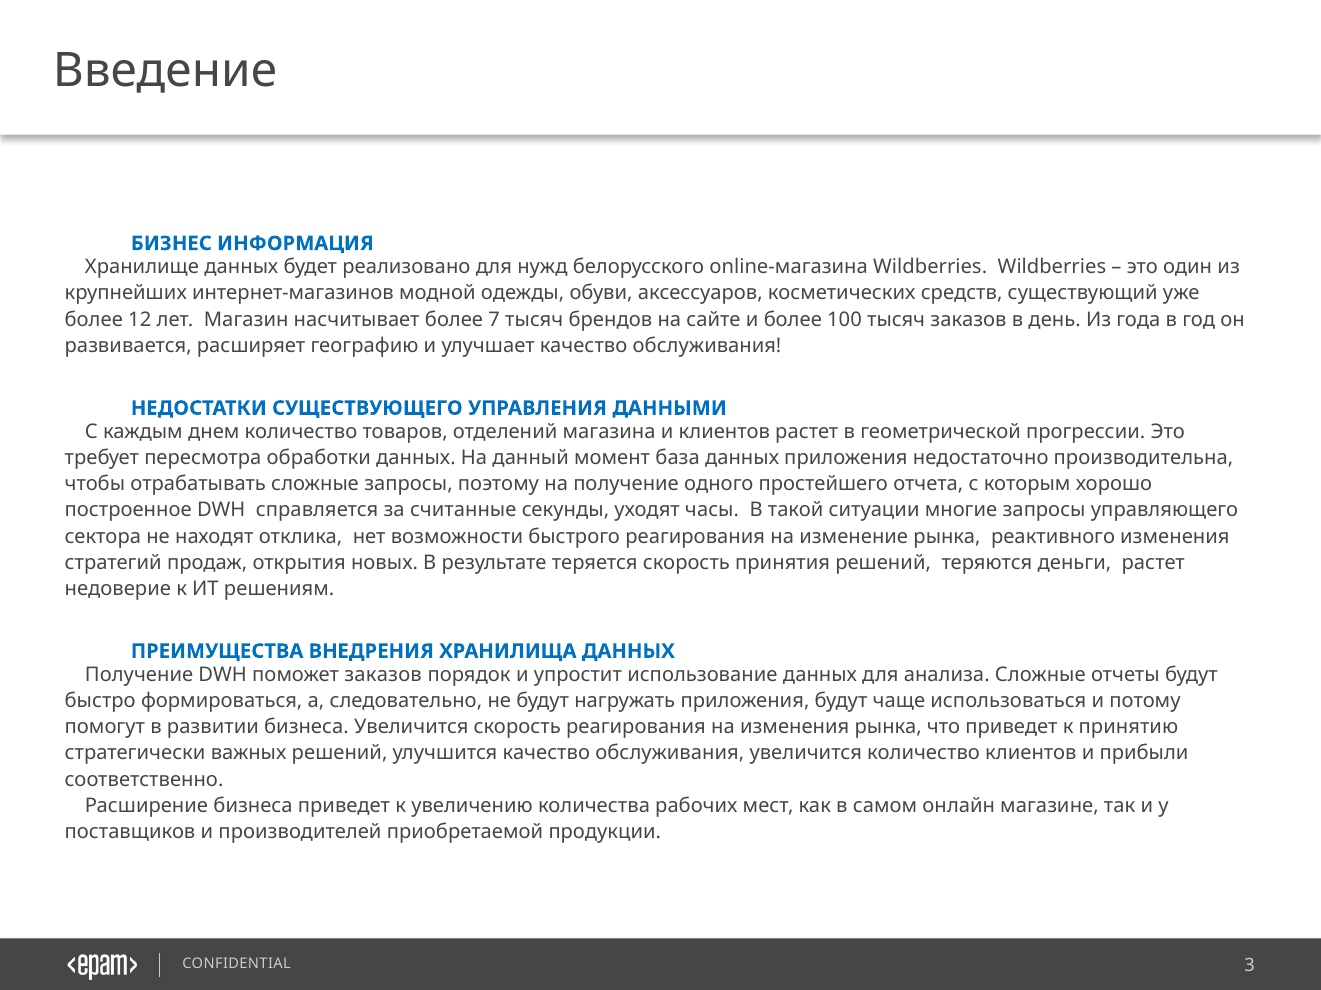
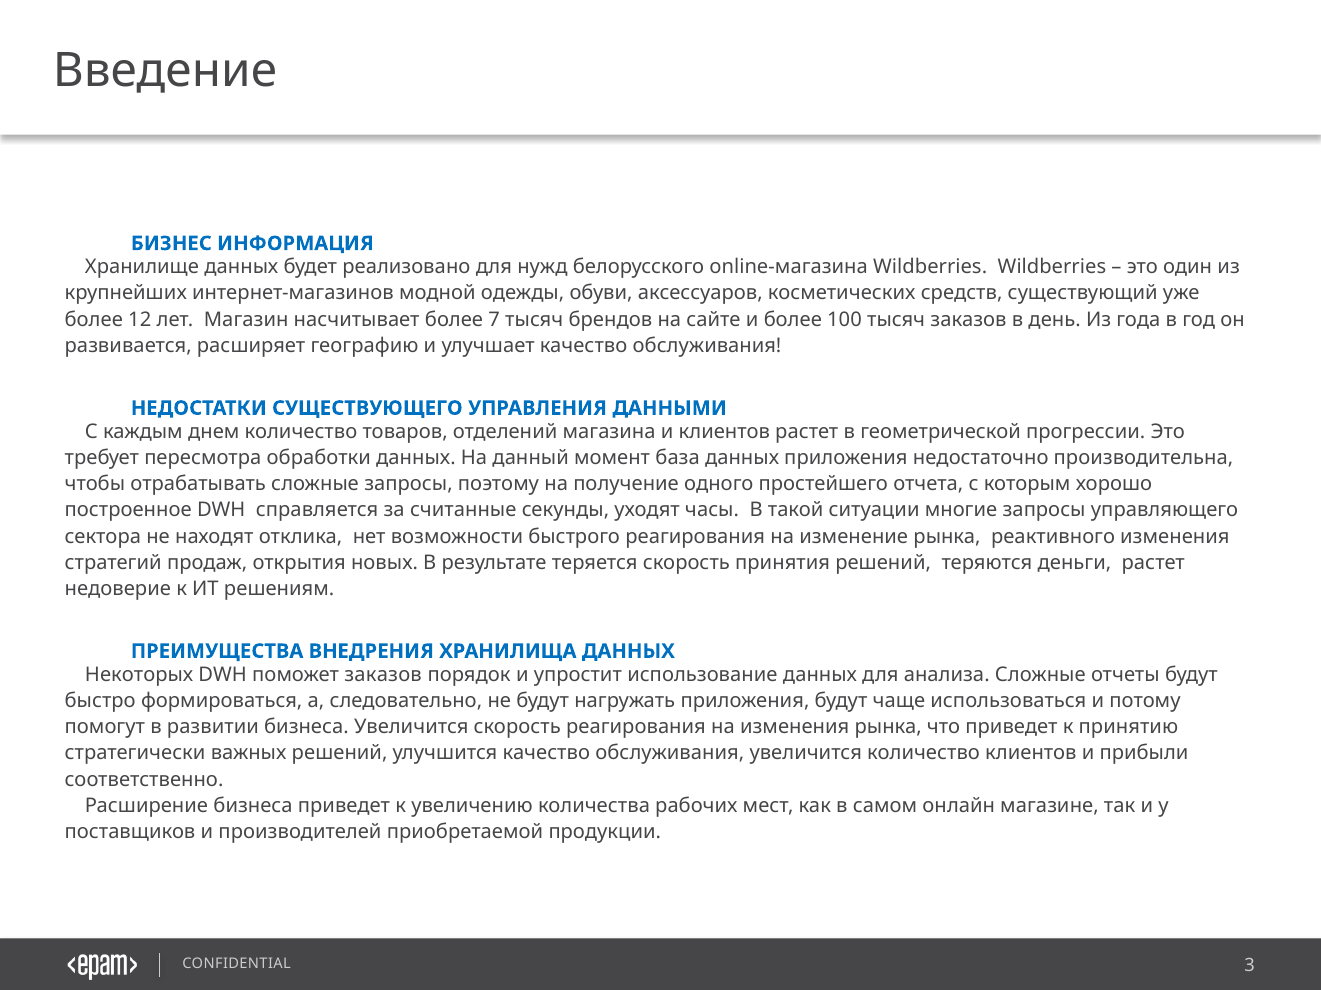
Получение at (139, 675): Получение -> Некоторых
